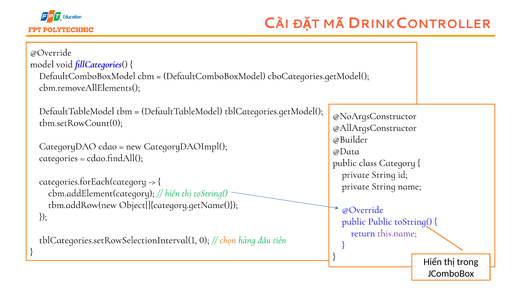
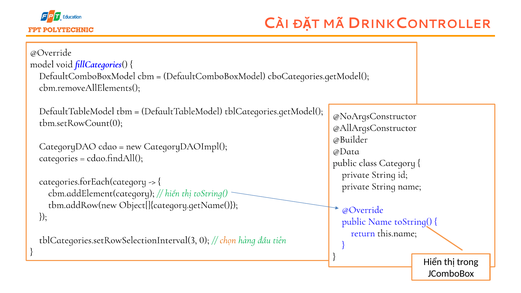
public Public: Public -> Name
this.name colour: purple -> black
tblCategories.setRowSelectionInterval(1: tblCategories.setRowSelectionInterval(1 -> tblCategories.setRowSelectionInterval(3
